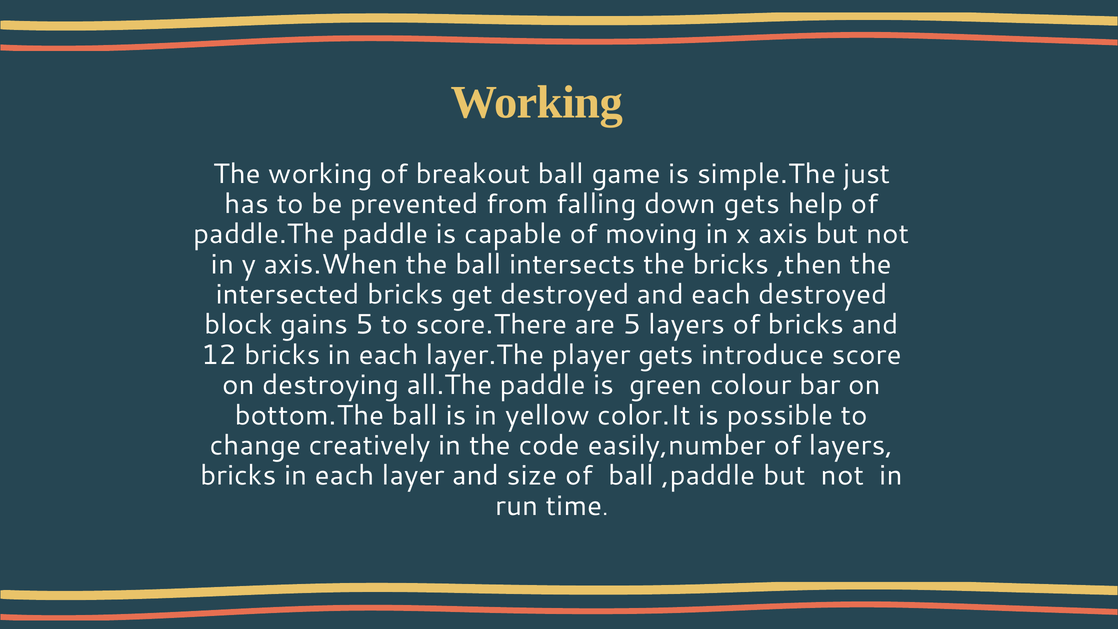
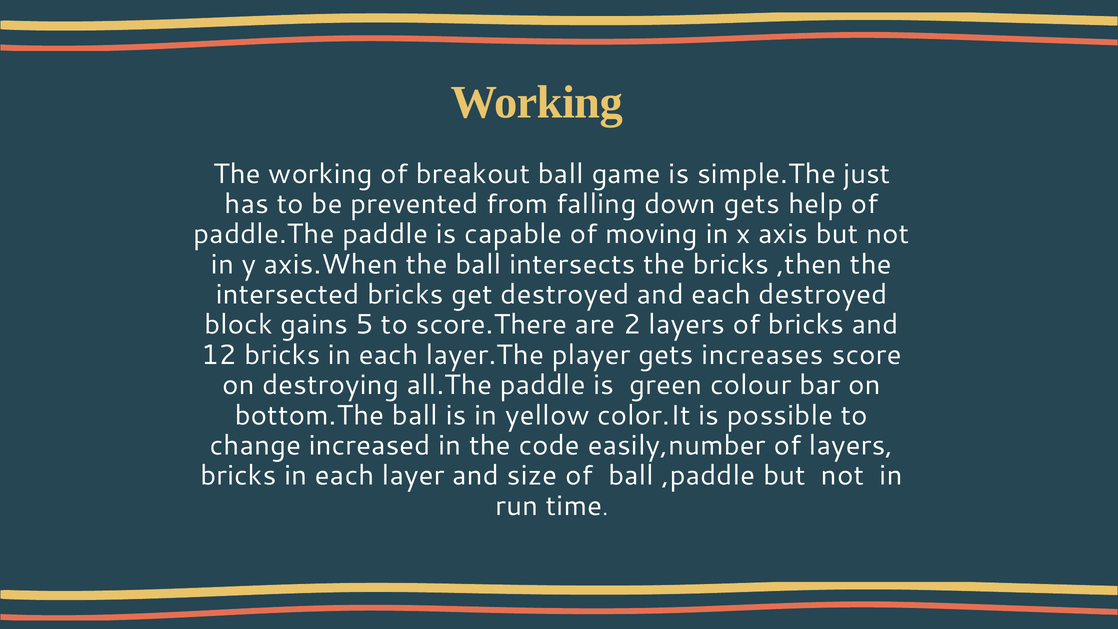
are 5: 5 -> 2
introduce: introduce -> increases
creatively: creatively -> increased
